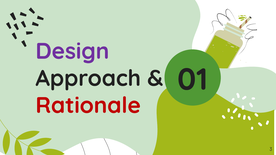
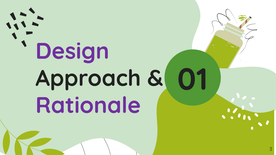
Rationale colour: red -> purple
